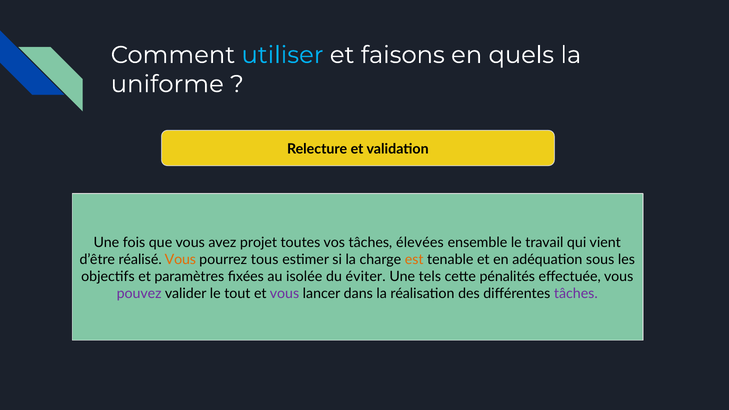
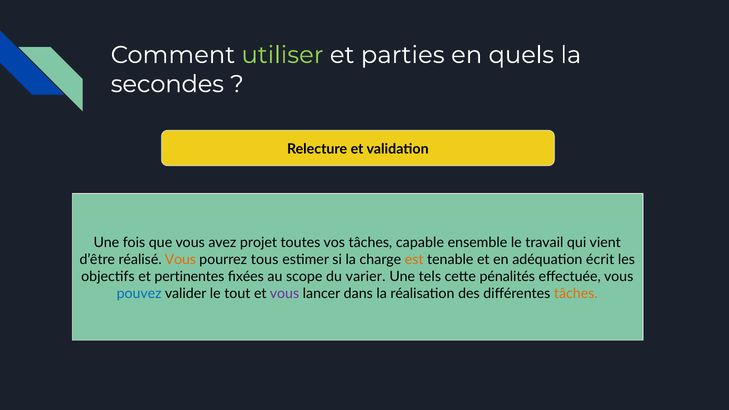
utiliser colour: light blue -> light green
faisons: faisons -> parties
uniforme: uniforme -> secondes
élevées: élevées -> capable
sous: sous -> écrit
paramètres: paramètres -> pertinentes
isolée: isolée -> scope
éviter: éviter -> varier
pouvez colour: purple -> blue
tâches at (576, 293) colour: purple -> orange
